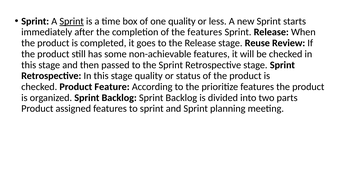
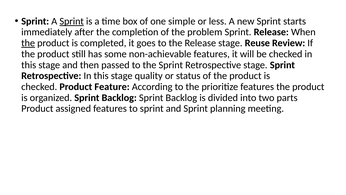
one quality: quality -> simple
the features: features -> problem
the at (28, 43) underline: none -> present
